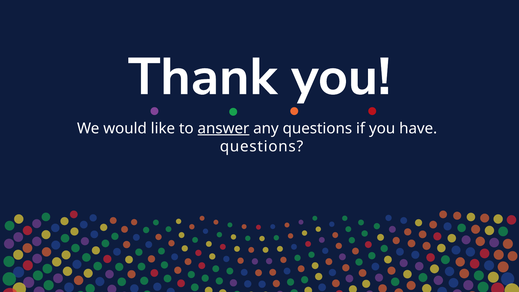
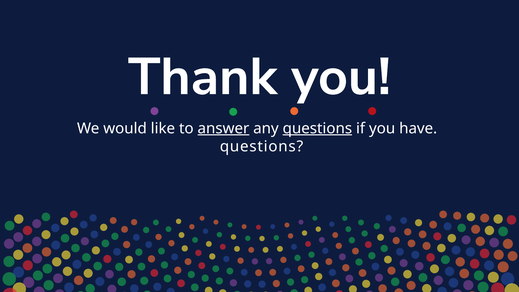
questions at (317, 128) underline: none -> present
